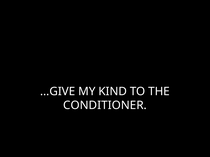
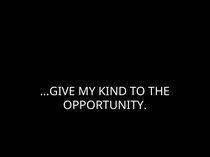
CONDITIONER: CONDITIONER -> OPPORTUNITY
